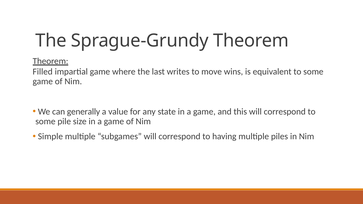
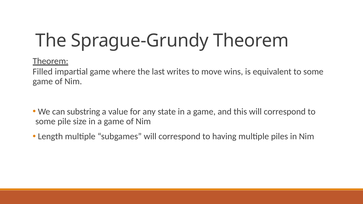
generally: generally -> substring
Simple: Simple -> Length
